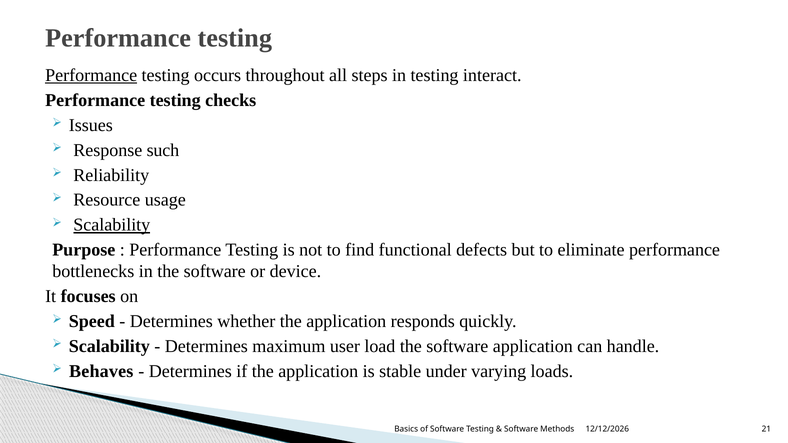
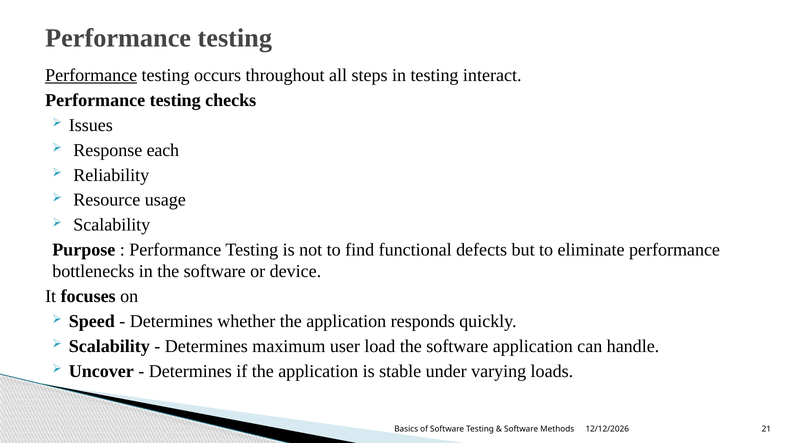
such: such -> each
Scalability at (112, 225) underline: present -> none
Behaves: Behaves -> Uncover
